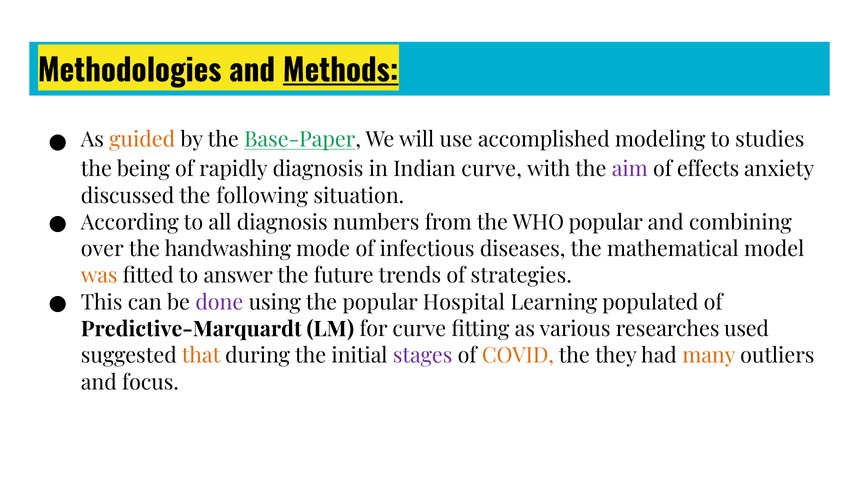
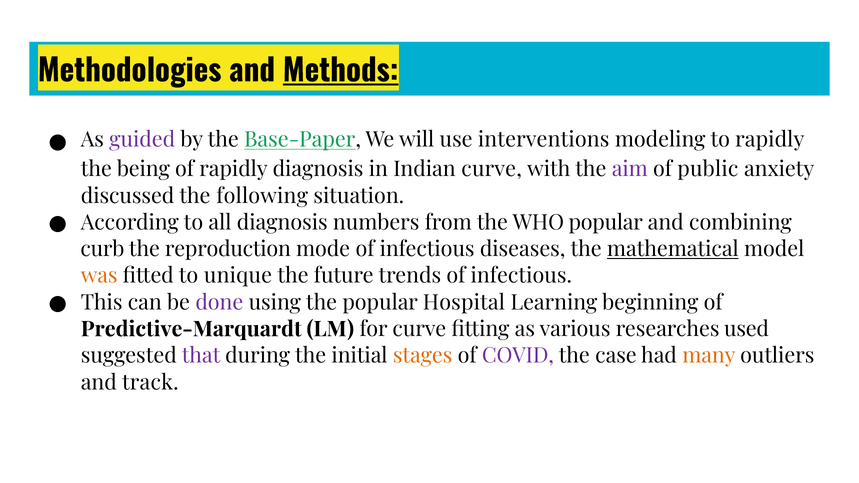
guided colour: orange -> purple
accomplished: accomplished -> interventions
to studies: studies -> rapidly
effects: effects -> public
over: over -> curb
handwashing: handwashing -> reproduction
mathematical underline: none -> present
answer: answer -> unique
trends of strategies: strategies -> infectious
populated: populated -> beginning
that colour: orange -> purple
stages colour: purple -> orange
COVID colour: orange -> purple
they: they -> case
focus: focus -> track
